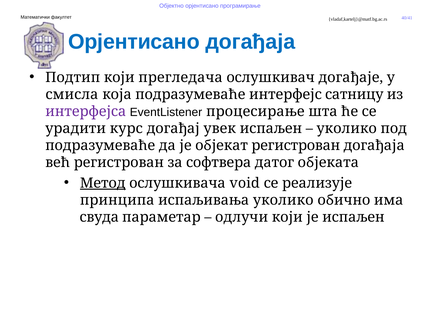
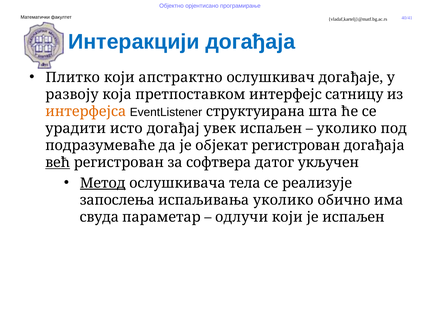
Орјентисано at (134, 42): Орјентисано -> Интеракцији
Подтип: Подтип -> Плитко
прегледача: прегледача -> апстрактно
смисла: смисла -> развоју
која подразумеваће: подразумеваће -> претпоставком
интерфејса colour: purple -> orange
процесирање: процесирање -> структуирана
курс: курс -> исто
већ underline: none -> present
објеката: објеката -> укључен
void: void -> тела
принципа: принципа -> запослења
